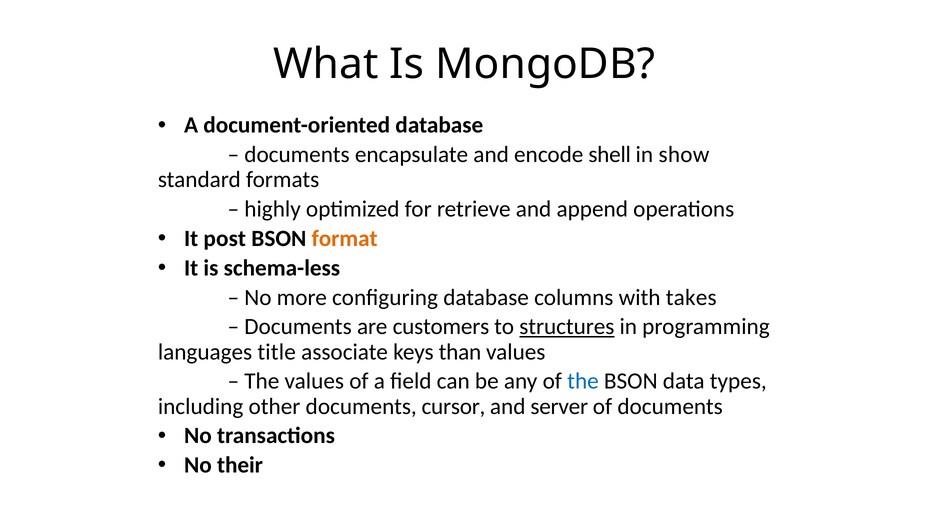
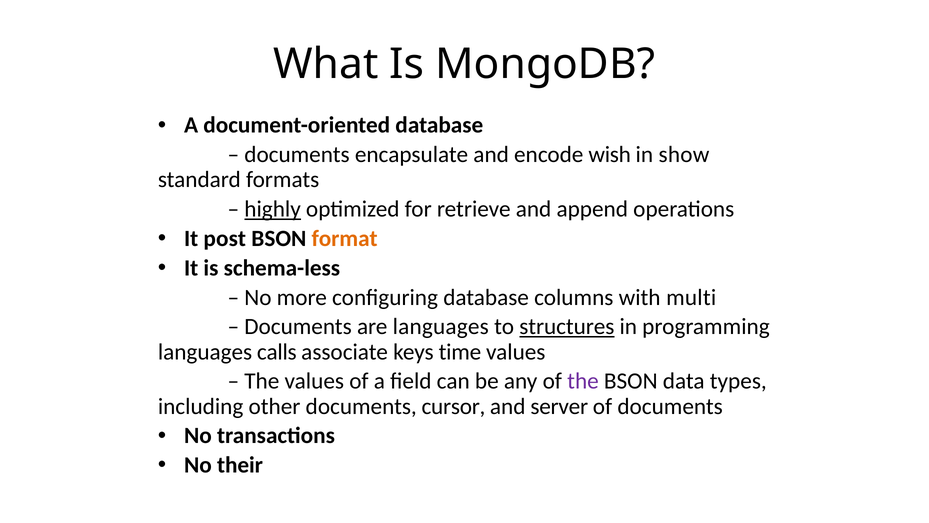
shell: shell -> wish
highly underline: none -> present
takes: takes -> multi
are customers: customers -> languages
title: title -> calls
than: than -> time
the at (583, 381) colour: blue -> purple
